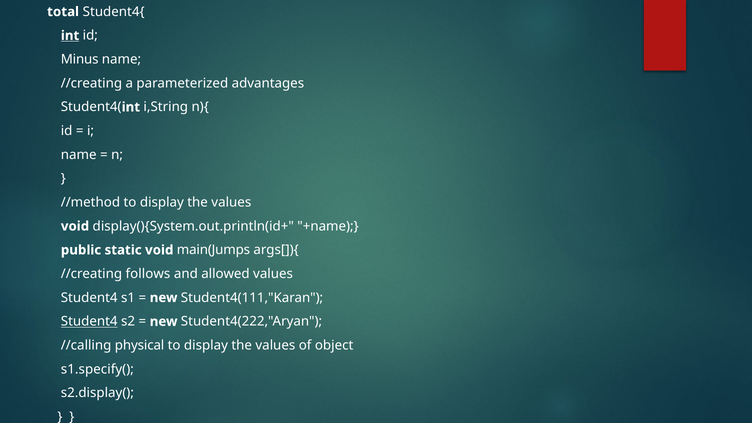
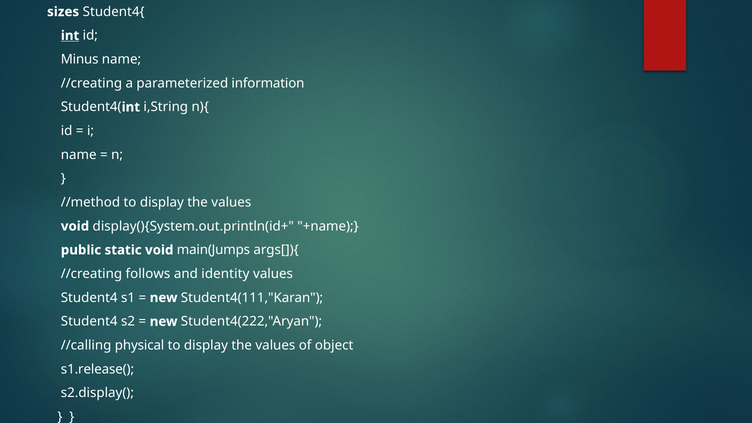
total: total -> sizes
advantages: advantages -> information
allowed: allowed -> identity
Student4 at (89, 321) underline: present -> none
s1.specify(: s1.specify( -> s1.release(
